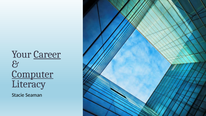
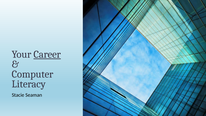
Computer underline: present -> none
